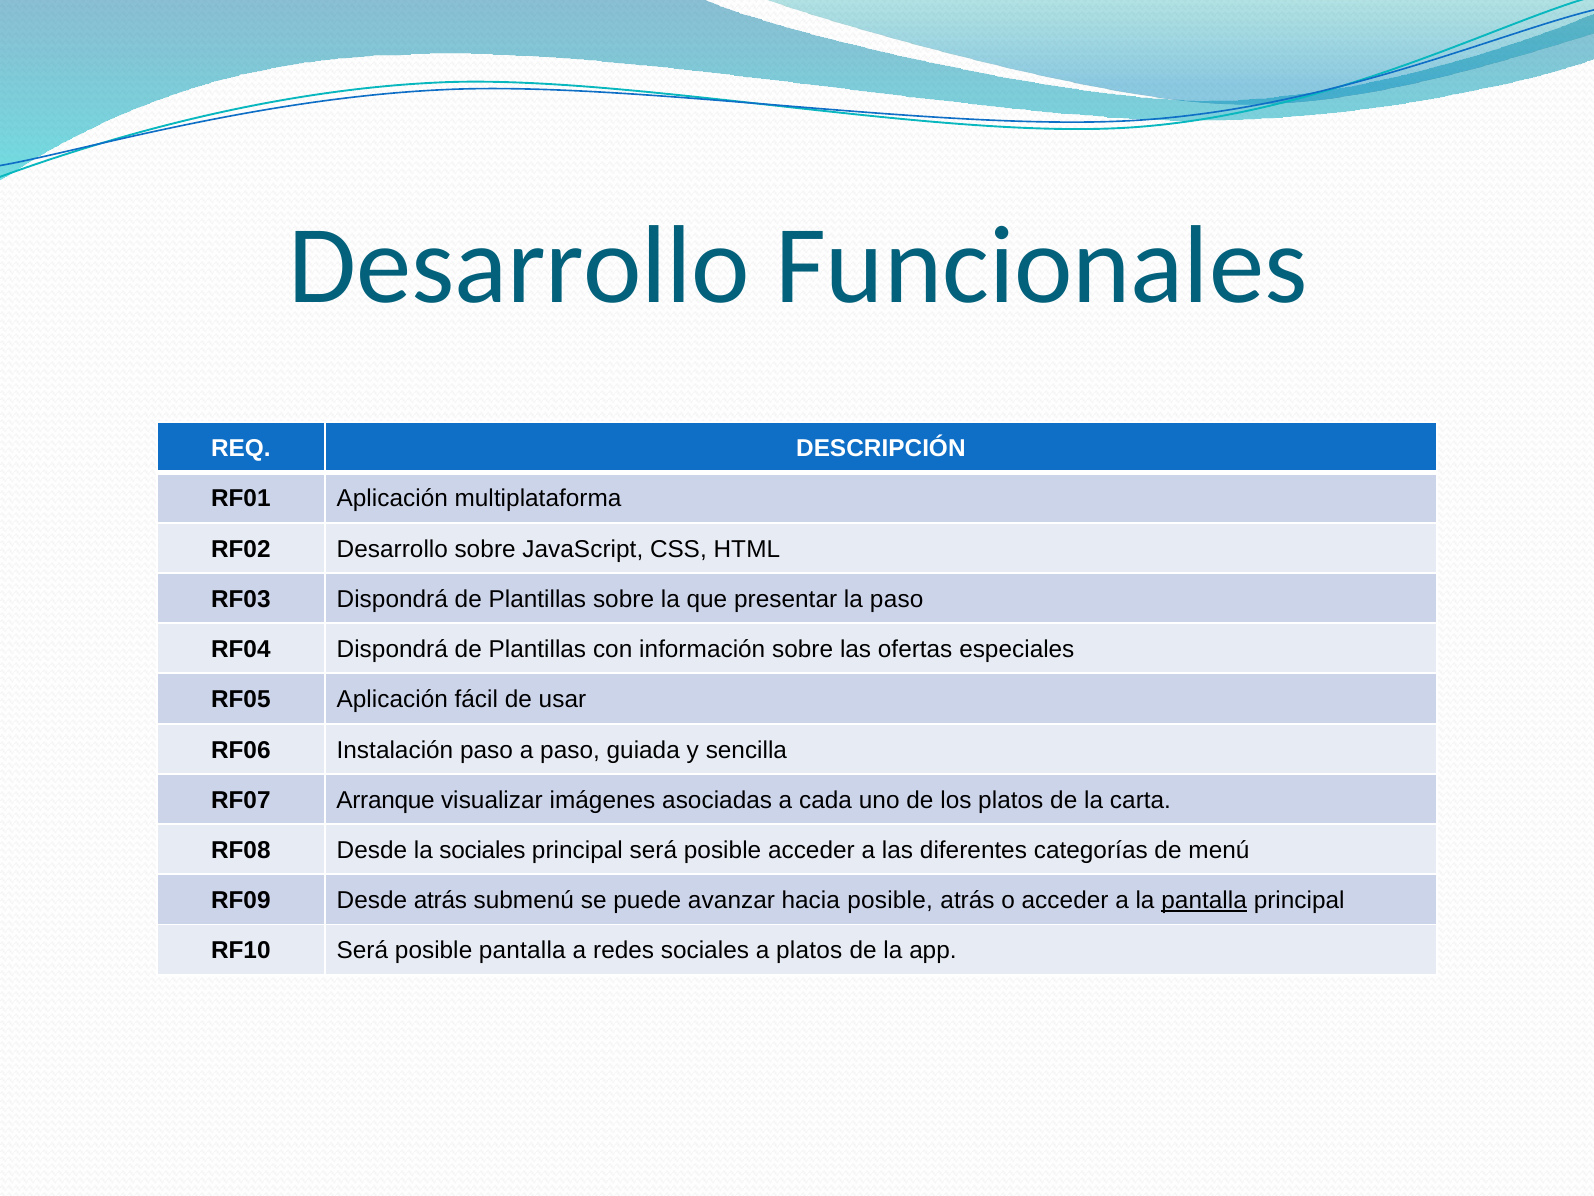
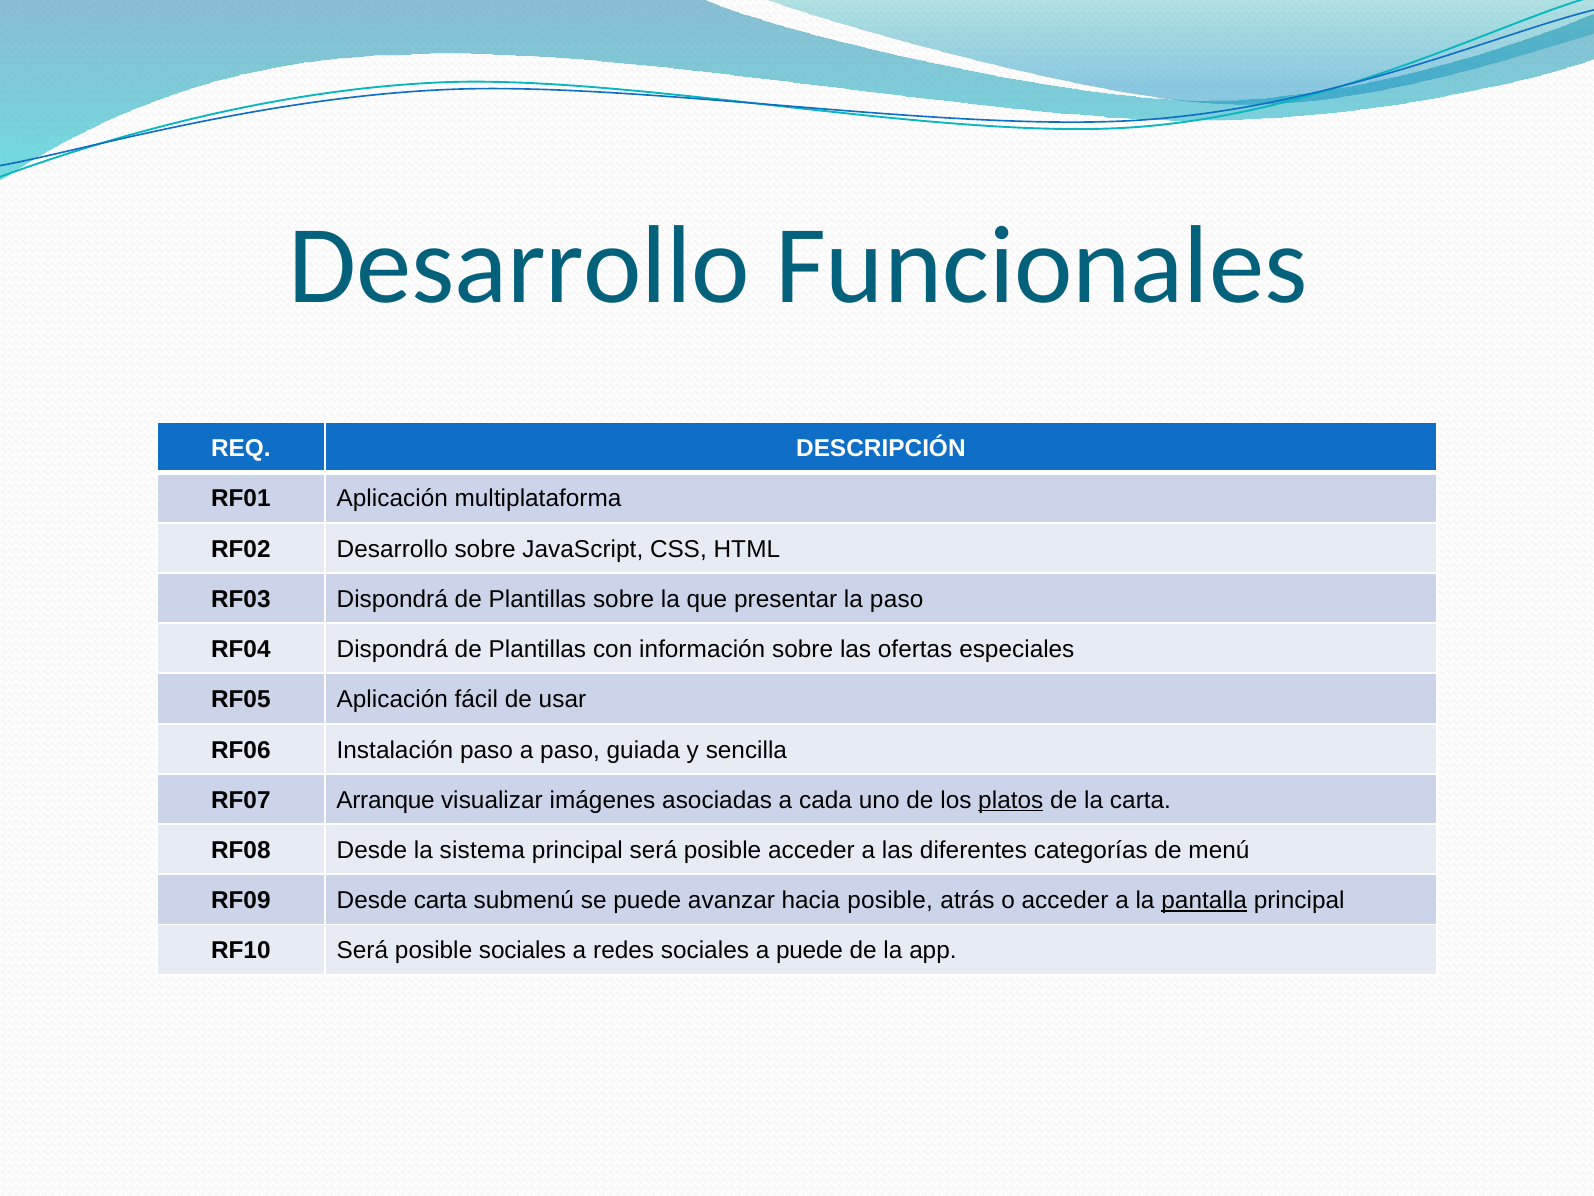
platos at (1011, 800) underline: none -> present
la sociales: sociales -> sistema
Desde atrás: atrás -> carta
posible pantalla: pantalla -> sociales
a platos: platos -> puede
